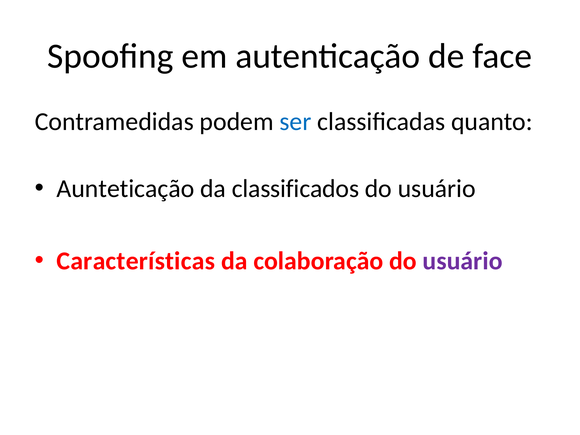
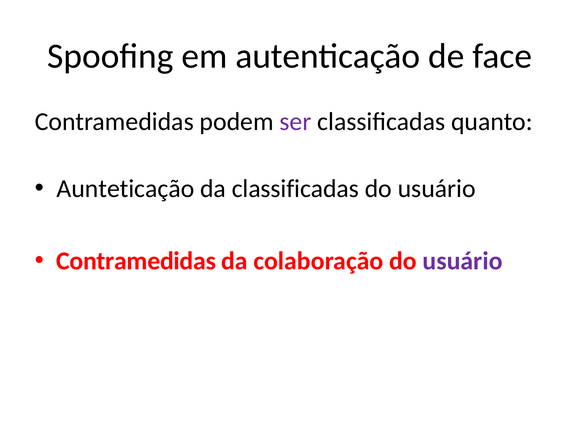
ser colour: blue -> purple
da classificados: classificados -> classificadas
Características at (136, 261): Características -> Contramedidas
